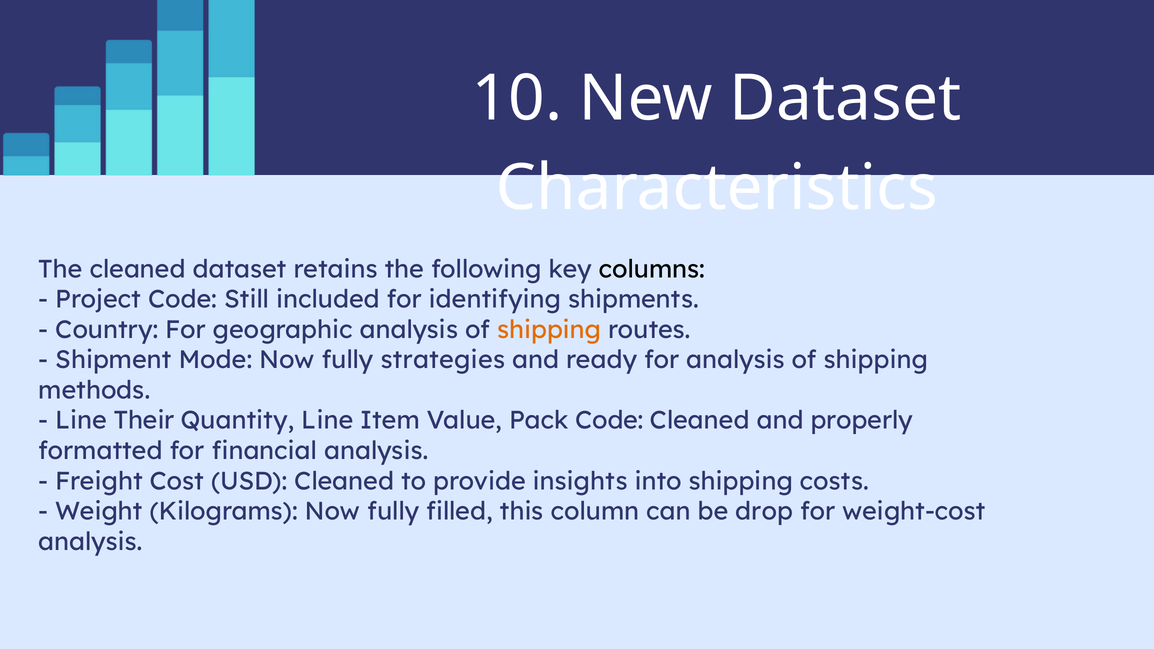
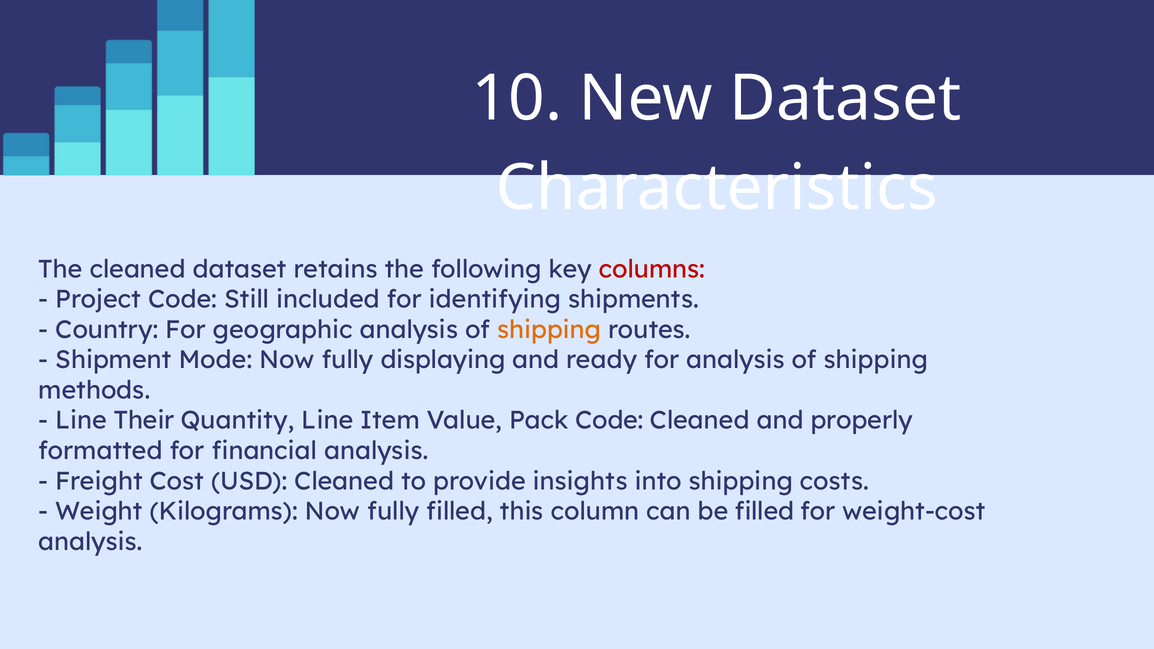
columns colour: black -> red
strategies: strategies -> displaying
be drop: drop -> filled
